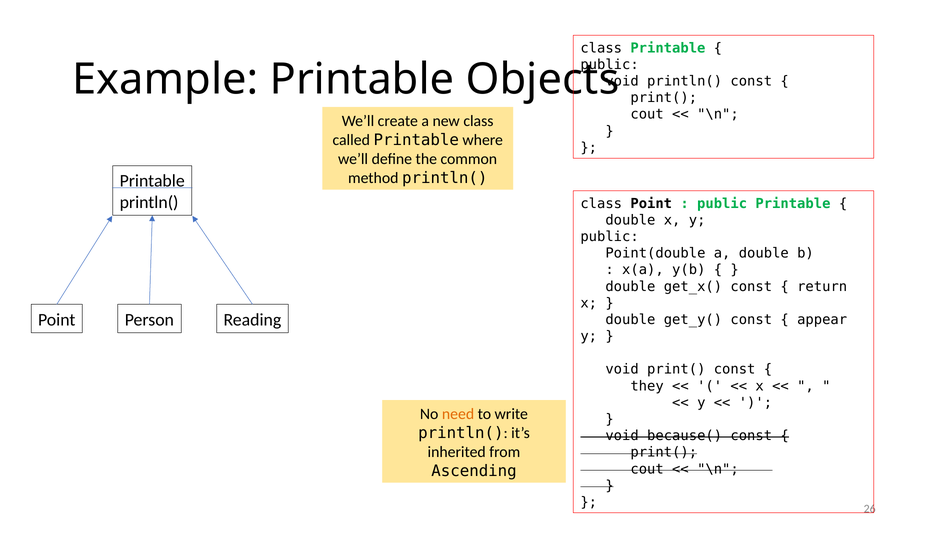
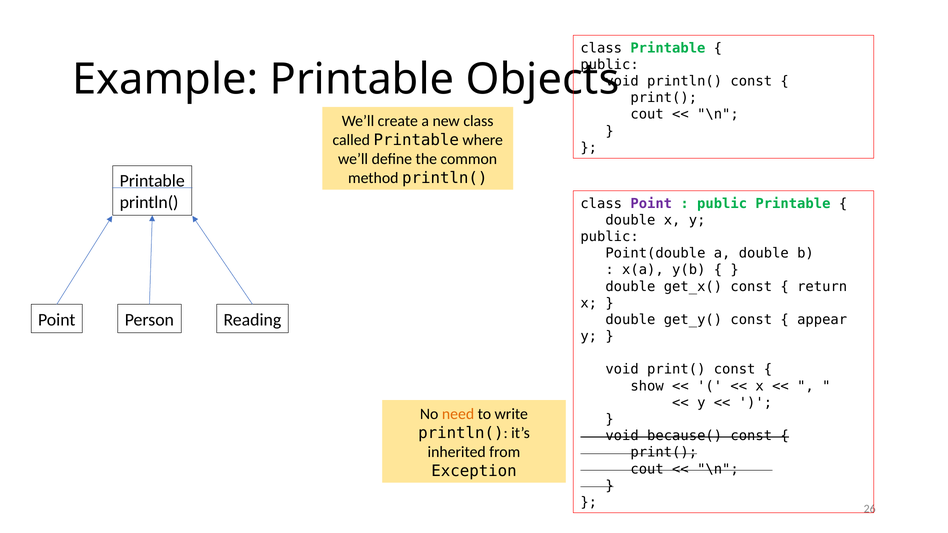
Point at (651, 204) colour: black -> purple
they: they -> show
Ascending: Ascending -> Exception
